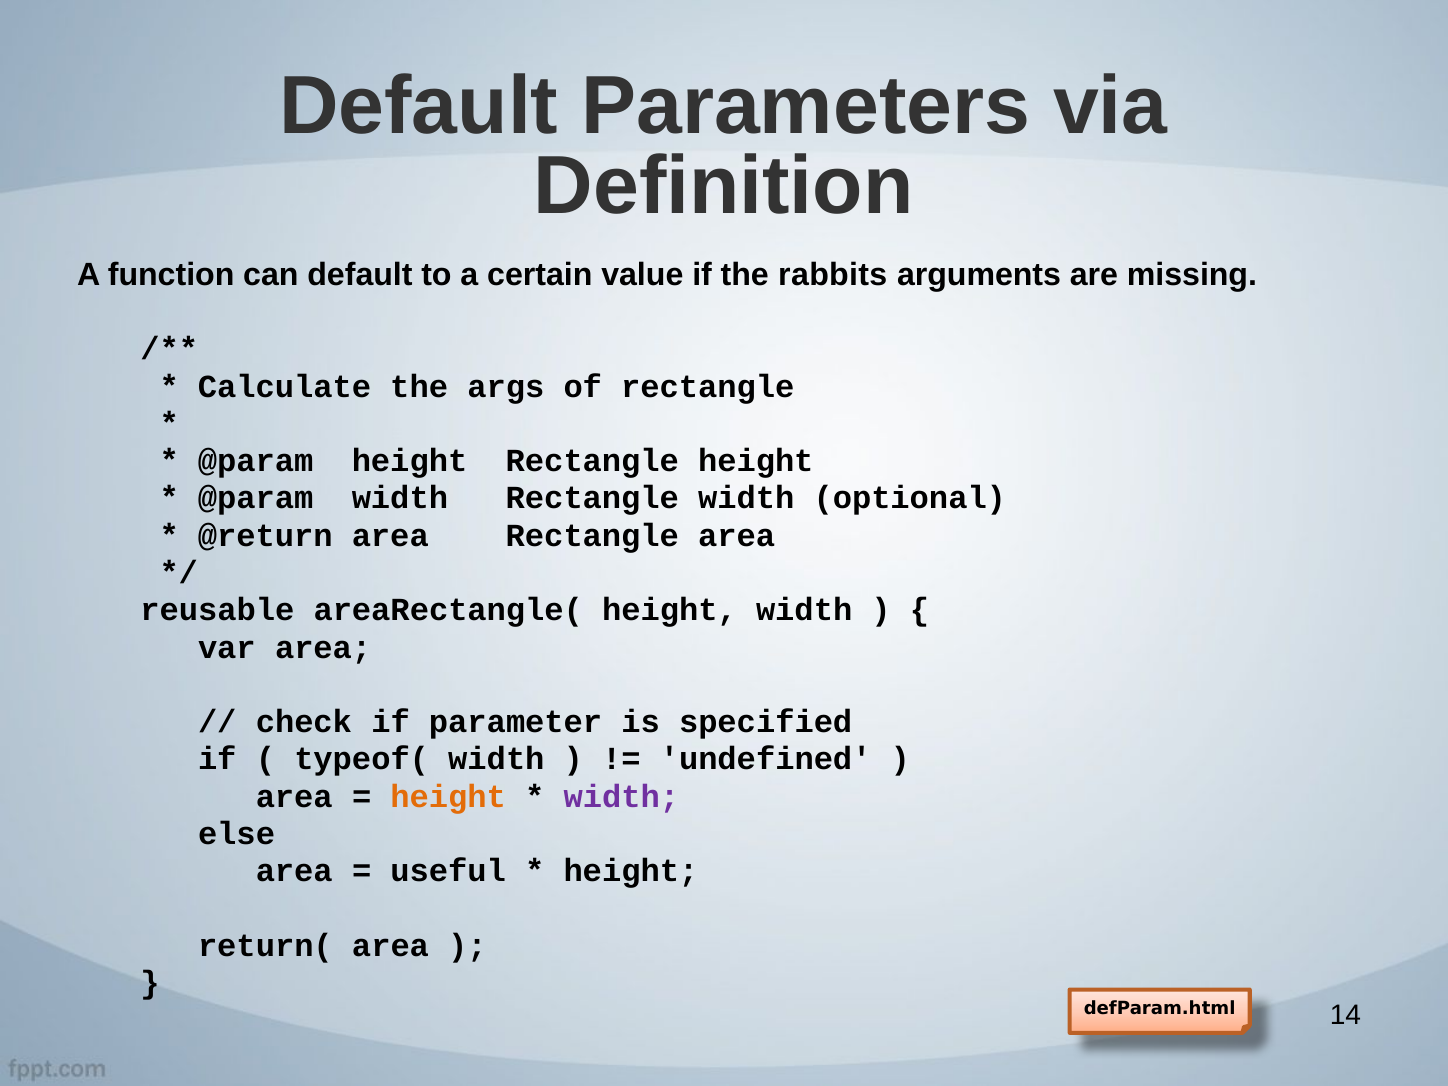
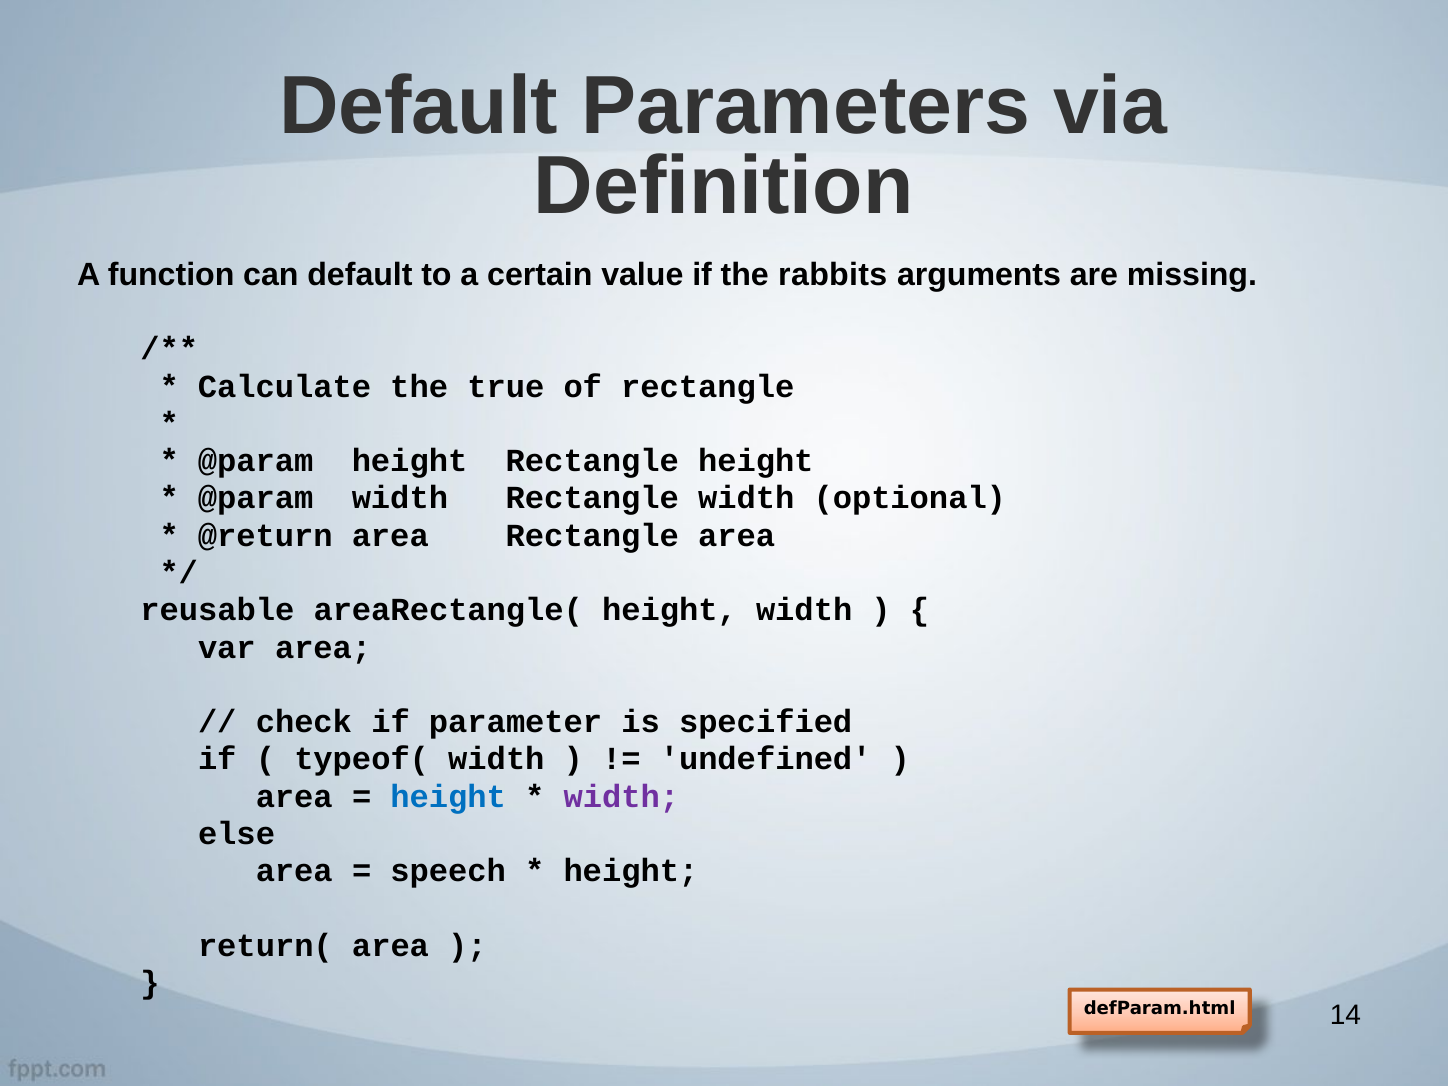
args: args -> true
height at (448, 797) colour: orange -> blue
useful: useful -> speech
